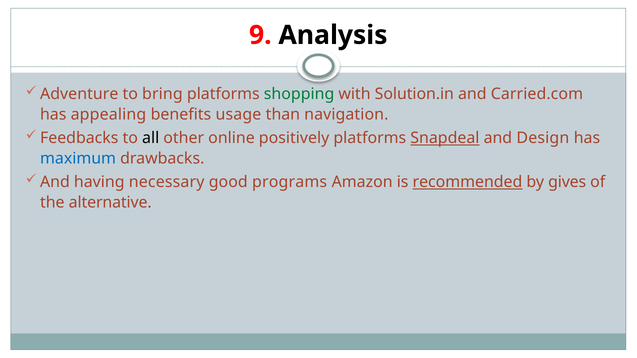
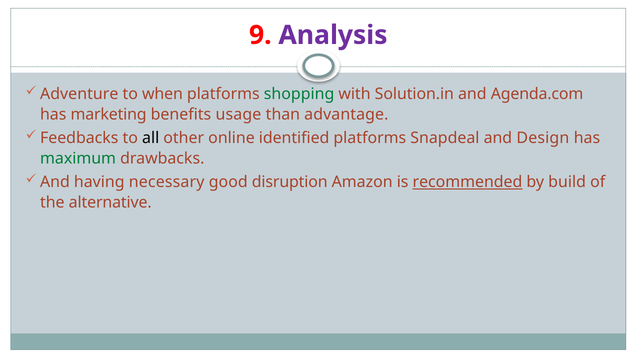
Analysis colour: black -> purple
bring: bring -> when
Carried.com: Carried.com -> Agenda.com
appealing: appealing -> marketing
navigation: navigation -> advantage
positively: positively -> identified
Snapdeal underline: present -> none
maximum colour: blue -> green
programs: programs -> disruption
gives: gives -> build
